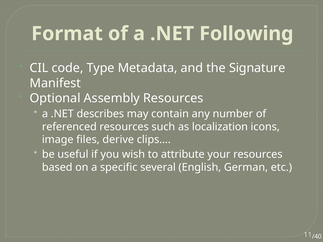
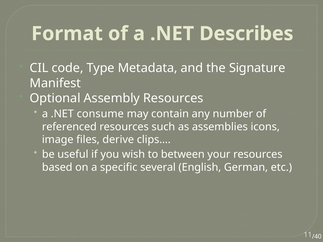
Following: Following -> Describes
describes: describes -> consume
localization: localization -> assemblies
attribute: attribute -> between
